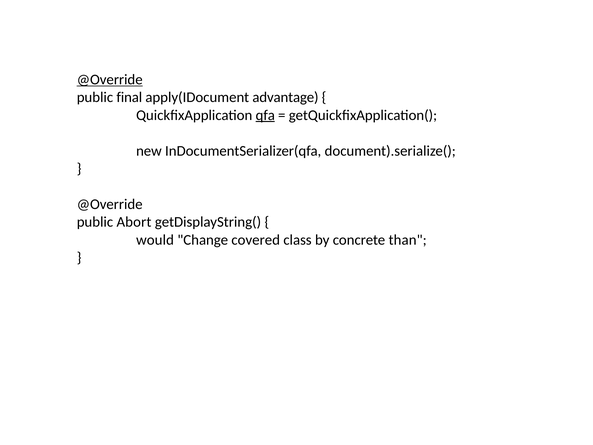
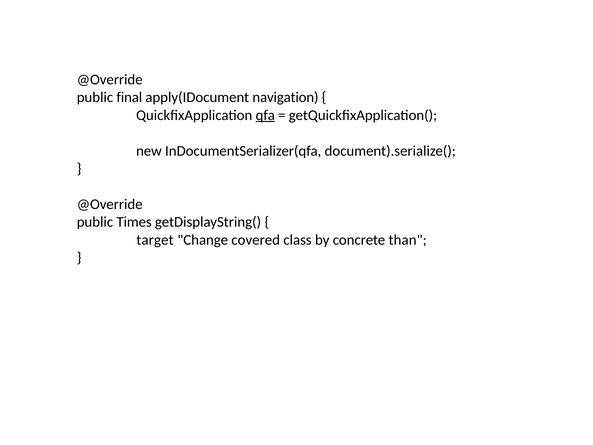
@Override at (110, 80) underline: present -> none
advantage: advantage -> navigation
Abort: Abort -> Times
would: would -> target
